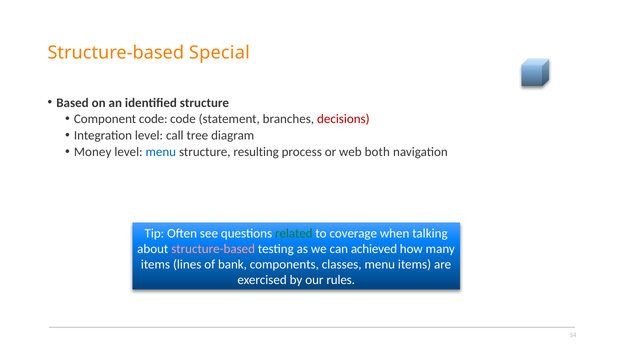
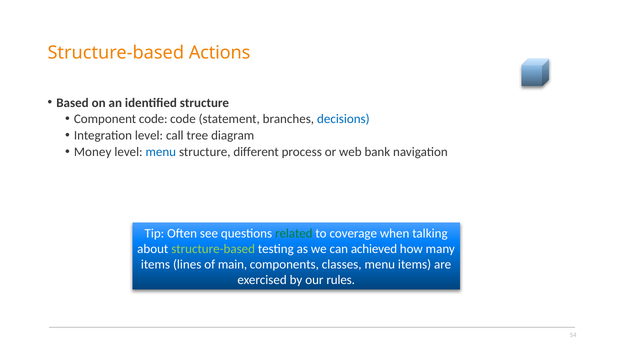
Special: Special -> Actions
decisions colour: red -> blue
resulting: resulting -> different
both: both -> bank
structure-based at (213, 249) colour: pink -> light green
bank: bank -> main
